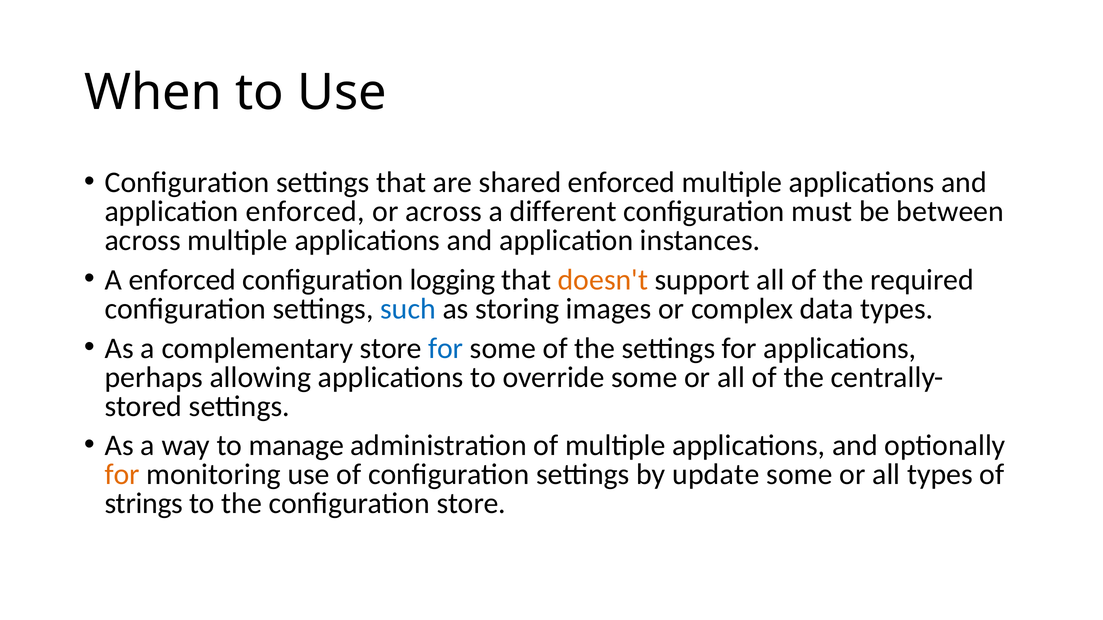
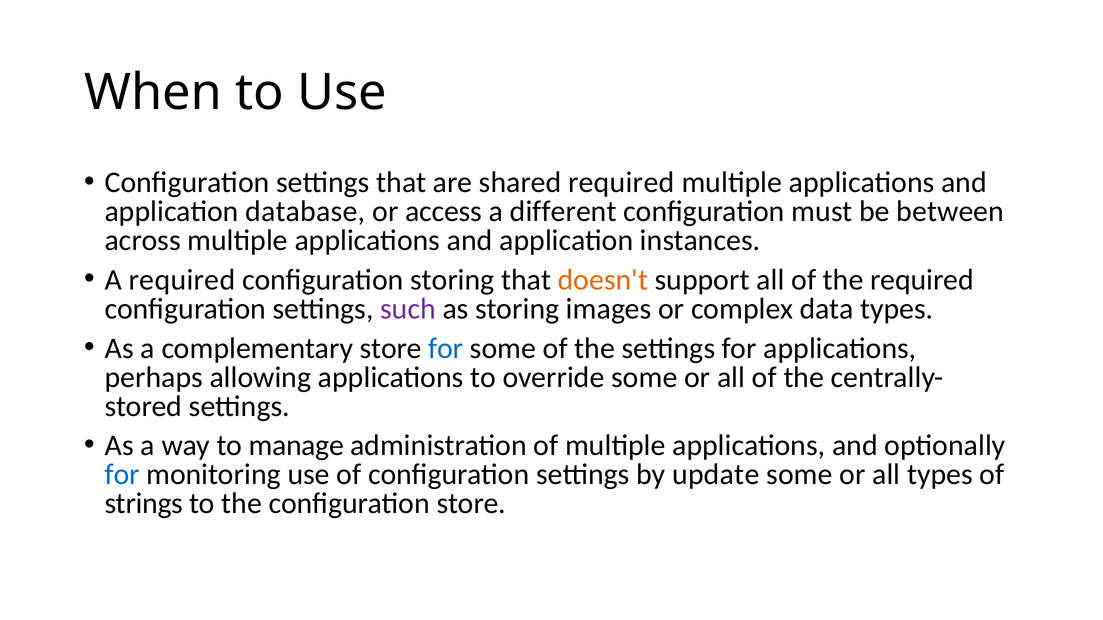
shared enforced: enforced -> required
application enforced: enforced -> database
or across: across -> access
A enforced: enforced -> required
configuration logging: logging -> storing
such colour: blue -> purple
for at (122, 475) colour: orange -> blue
